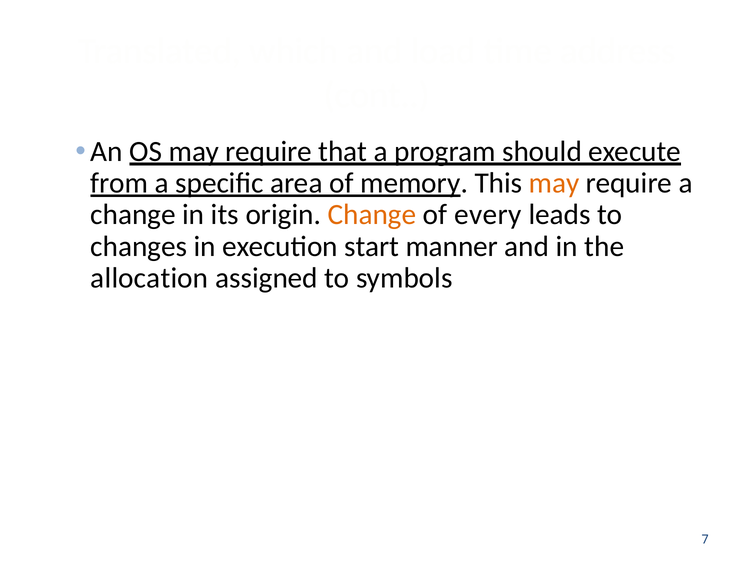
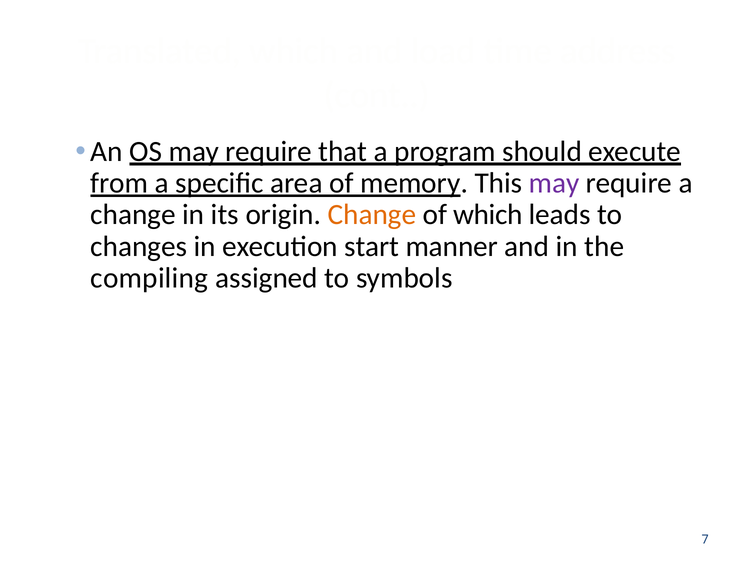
may at (554, 183) colour: orange -> purple
of every: every -> which
allocation: allocation -> compiling
